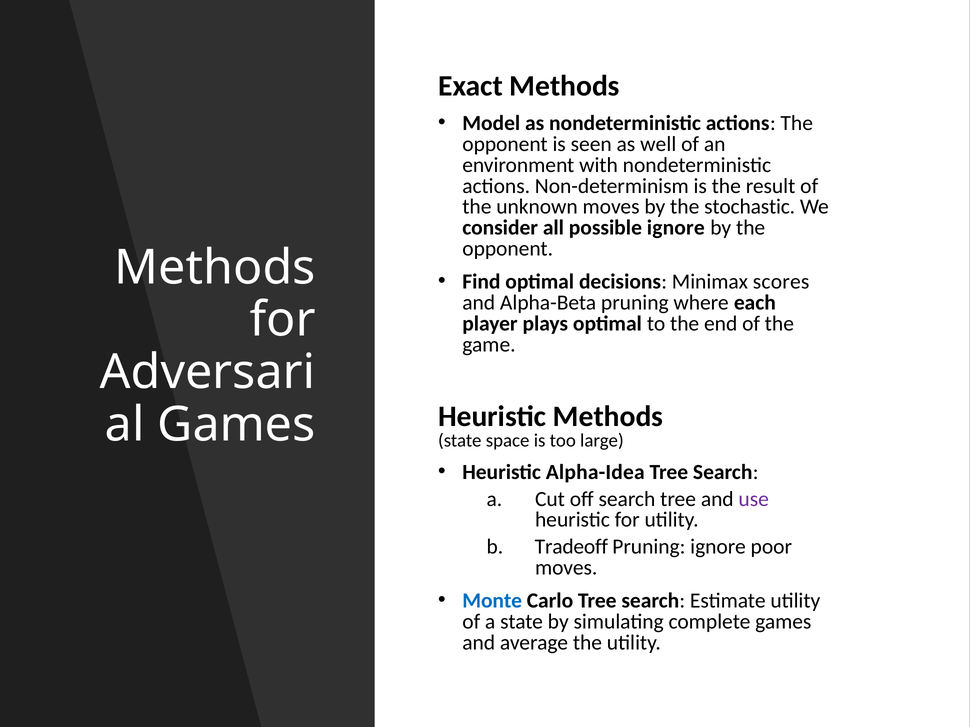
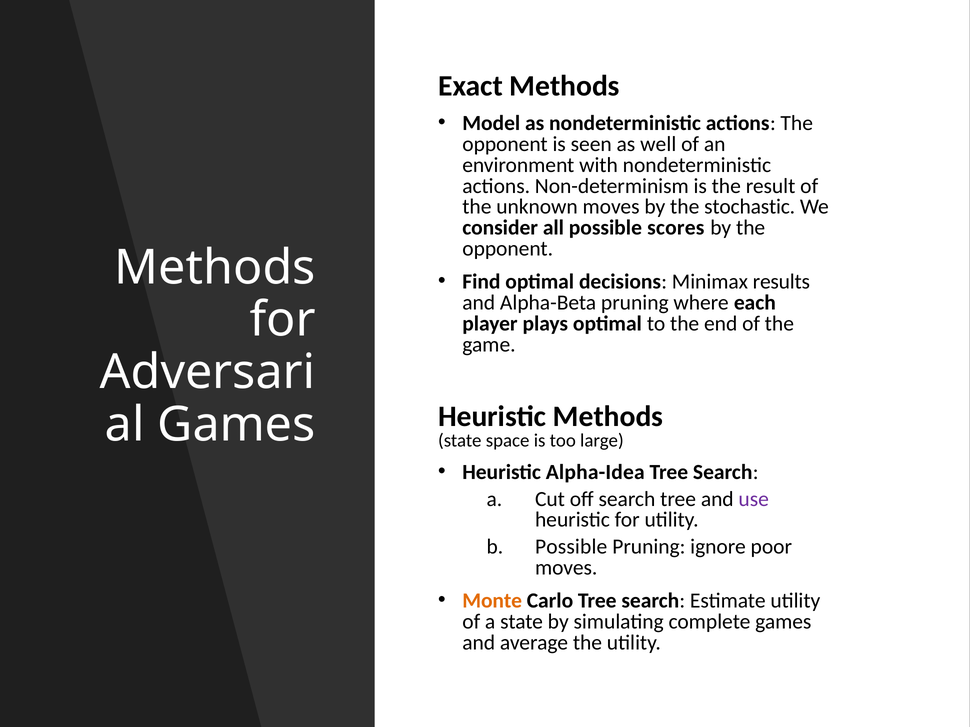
possible ignore: ignore -> scores
scores: scores -> results
Tradeoff at (571, 547): Tradeoff -> Possible
Monte colour: blue -> orange
